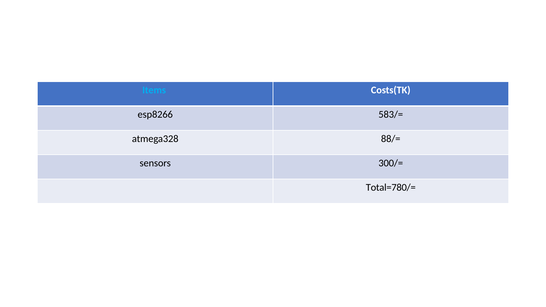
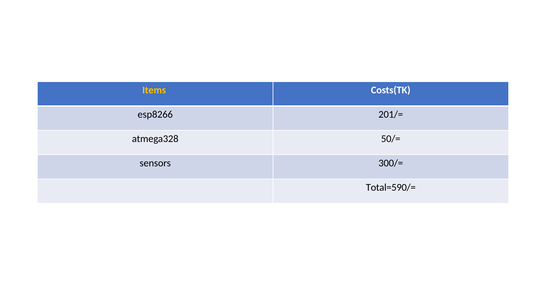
Items colour: light blue -> yellow
583/=: 583/= -> 201/=
88/=: 88/= -> 50/=
Total=780/=: Total=780/= -> Total=590/=
